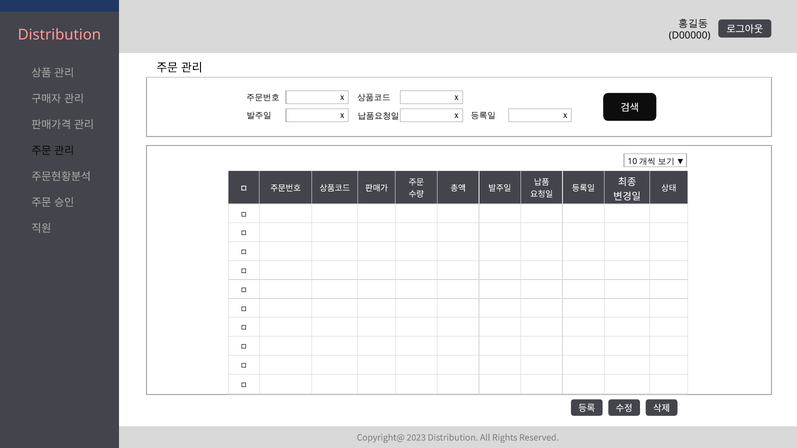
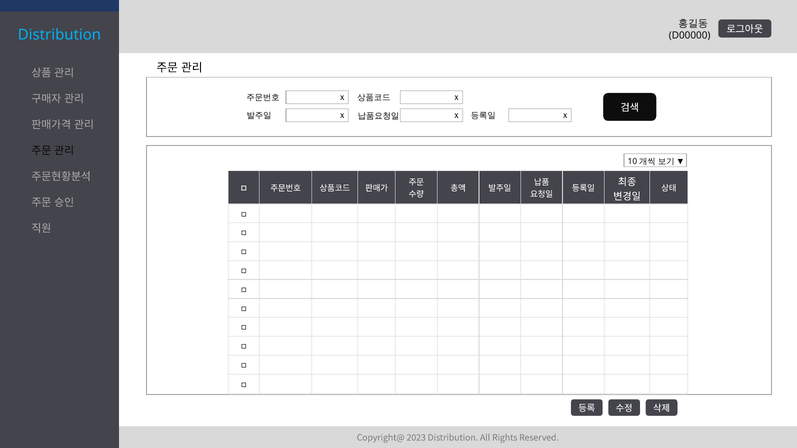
Distribution at (59, 35) colour: pink -> light blue
